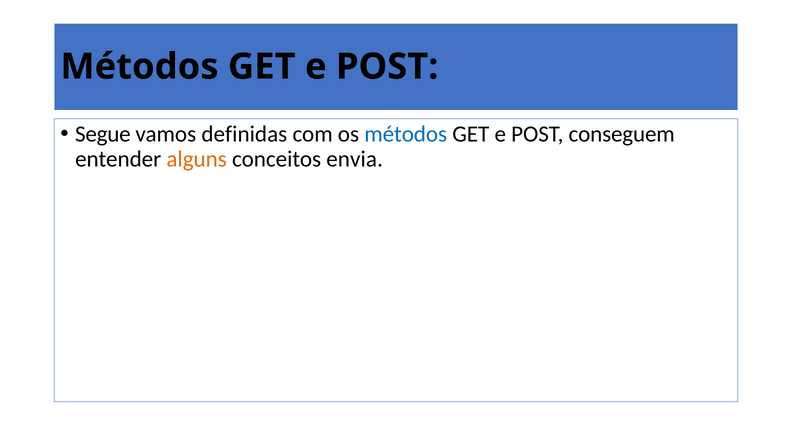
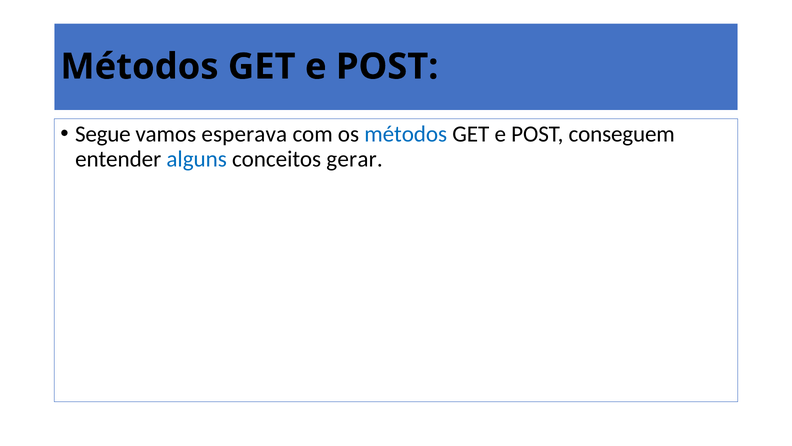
definidas: definidas -> esperava
alguns colour: orange -> blue
envia: envia -> gerar
